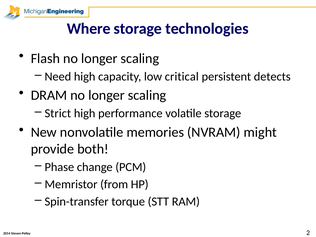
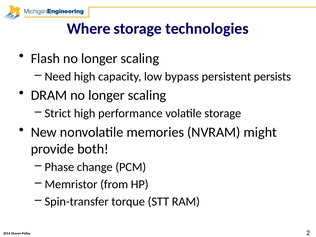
critical: critical -> bypass
detects: detects -> persists
